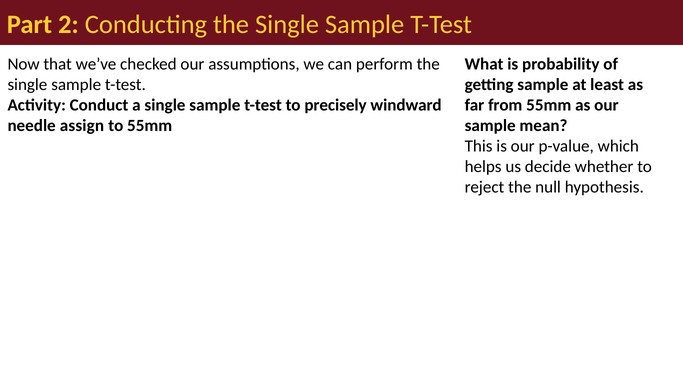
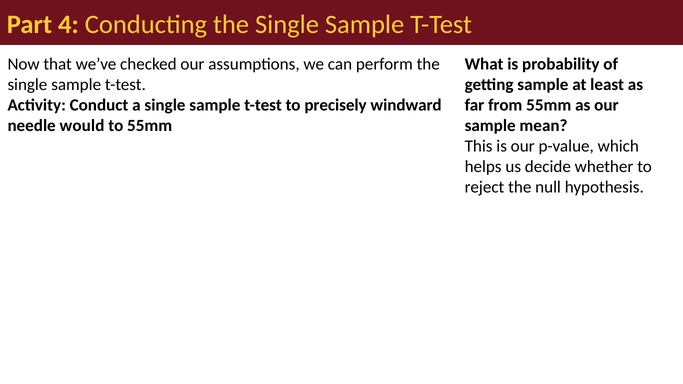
2: 2 -> 4
assign: assign -> would
